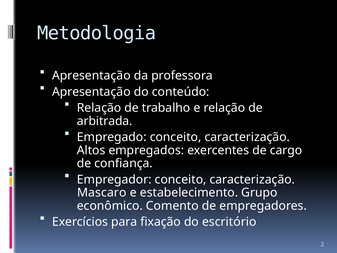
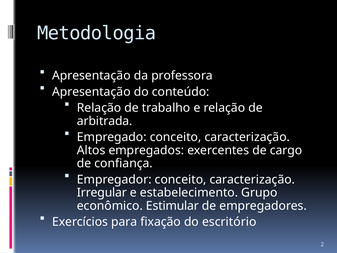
Mascaro: Mascaro -> Irregular
Comento: Comento -> Estimular
